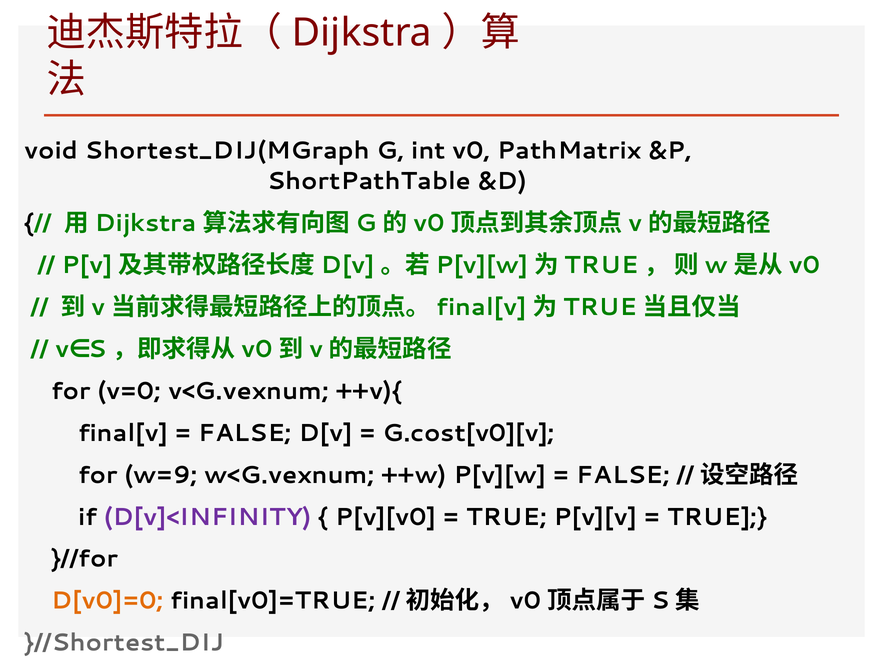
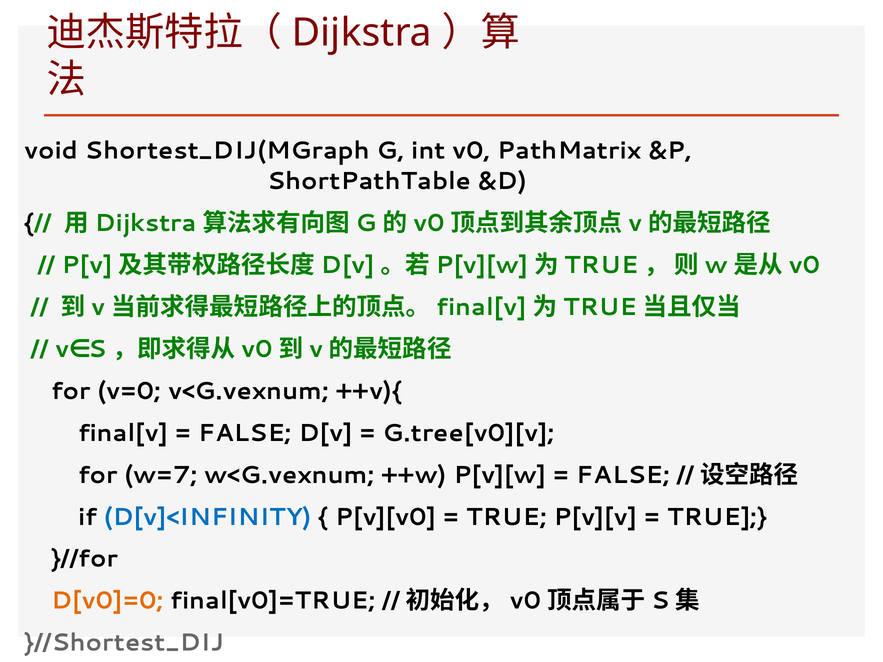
G.cost[v0][v: G.cost[v0][v -> G.tree[v0][v
w=9: w=9 -> w=7
D[v]<INFINITY colour: purple -> blue
